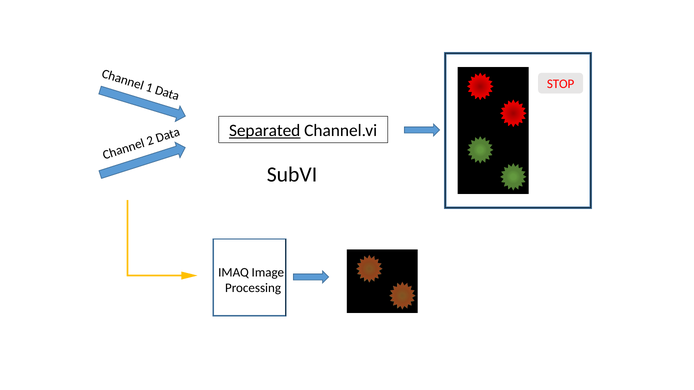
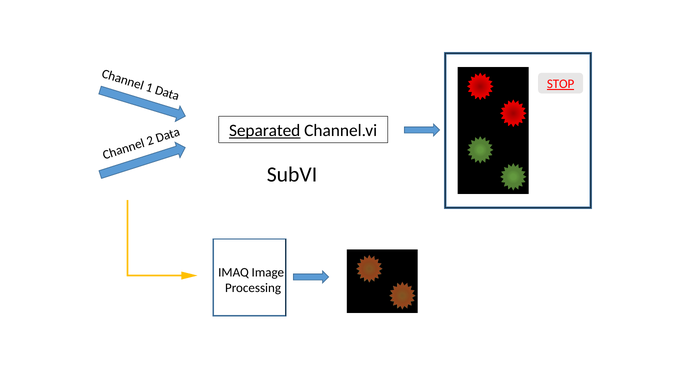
STOP underline: none -> present
